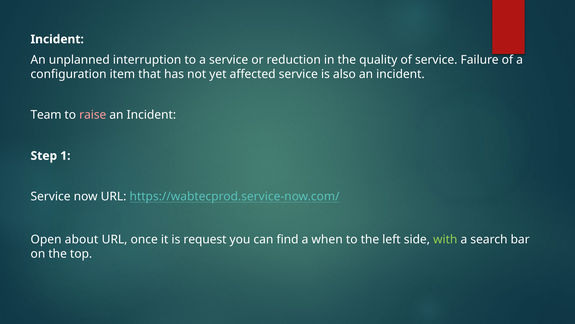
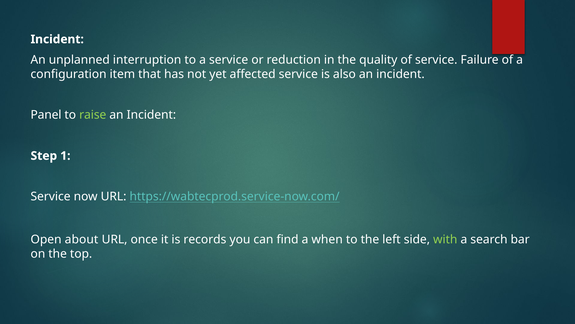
Team: Team -> Panel
raise colour: pink -> light green
request: request -> records
